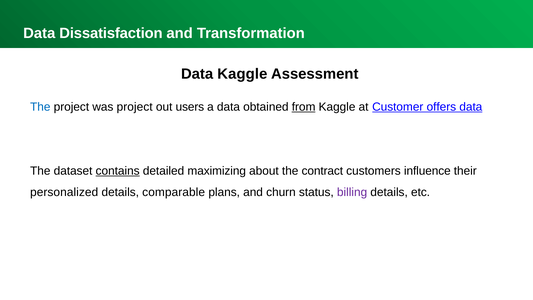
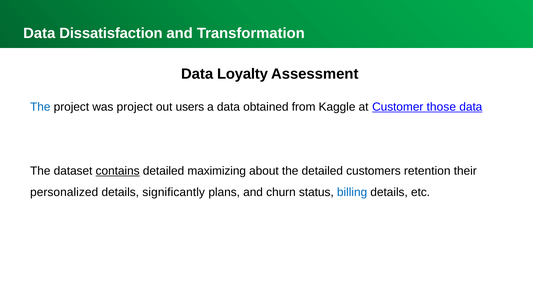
Data Kaggle: Kaggle -> Loyalty
from underline: present -> none
offers: offers -> those
the contract: contract -> detailed
influence: influence -> retention
comparable: comparable -> significantly
billing colour: purple -> blue
